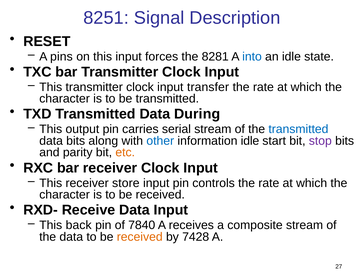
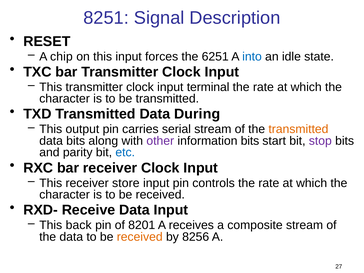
pins: pins -> chip
8281: 8281 -> 6251
transfer: transfer -> terminal
transmitted at (298, 129) colour: blue -> orange
other colour: blue -> purple
information idle: idle -> bits
etc colour: orange -> blue
7840: 7840 -> 8201
7428: 7428 -> 8256
